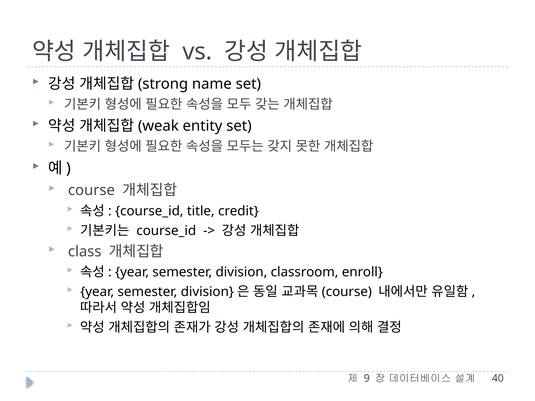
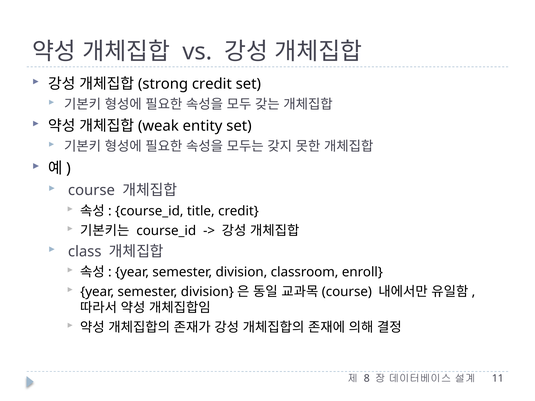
name at (212, 84): name -> credit
9: 9 -> 8
40: 40 -> 11
